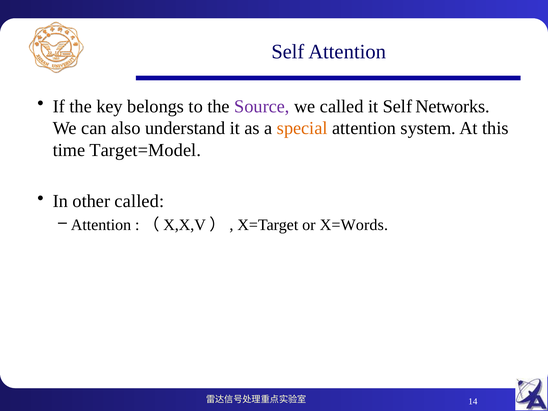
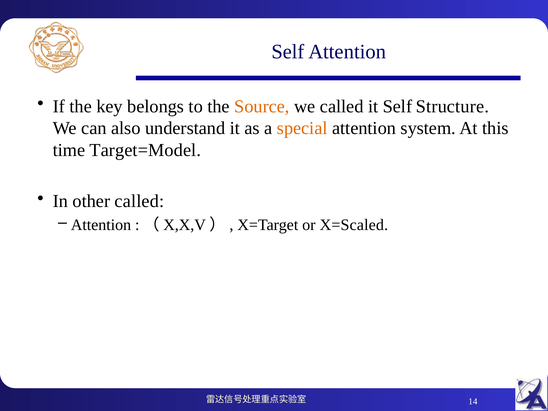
Source colour: purple -> orange
Networks: Networks -> Structure
X=Words: X=Words -> X=Scaled
